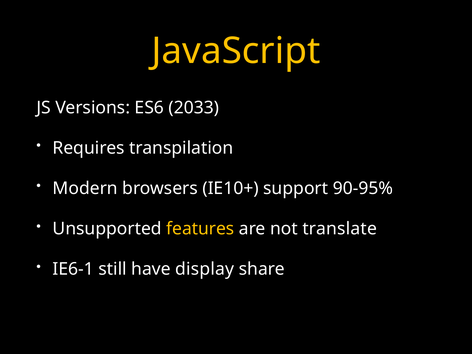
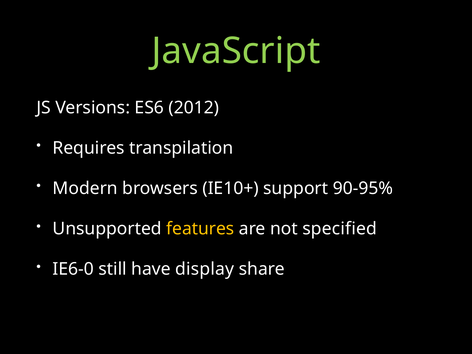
JavaScript colour: yellow -> light green
2033: 2033 -> 2012
translate: translate -> specified
IE6-1: IE6-1 -> IE6-0
